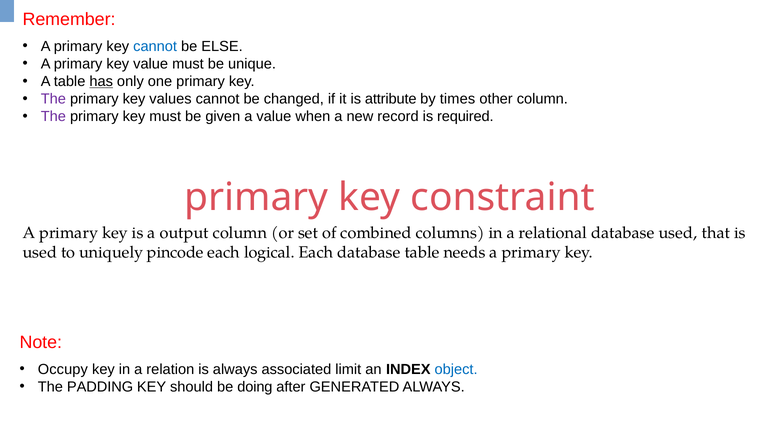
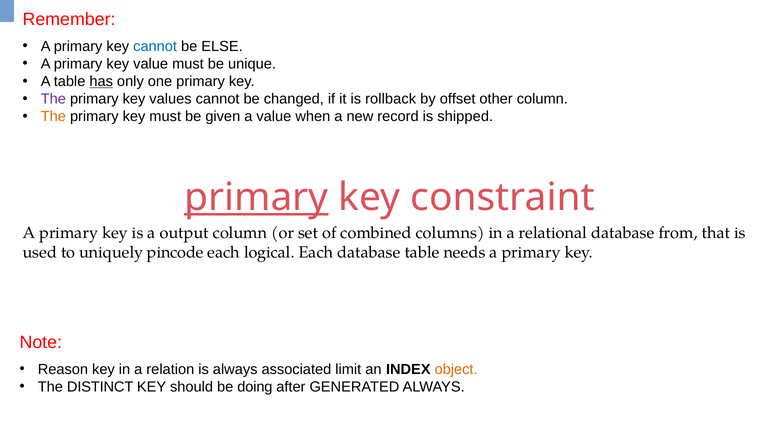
attribute: attribute -> rollback
times: times -> offset
The at (53, 117) colour: purple -> orange
required: required -> shipped
primary at (256, 197) underline: none -> present
database used: used -> from
Occupy: Occupy -> Reason
object colour: blue -> orange
PADDING: PADDING -> DISTINCT
